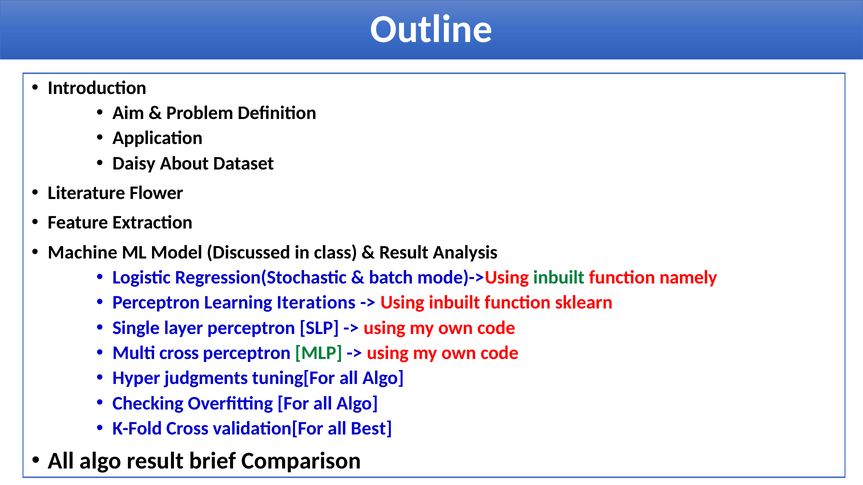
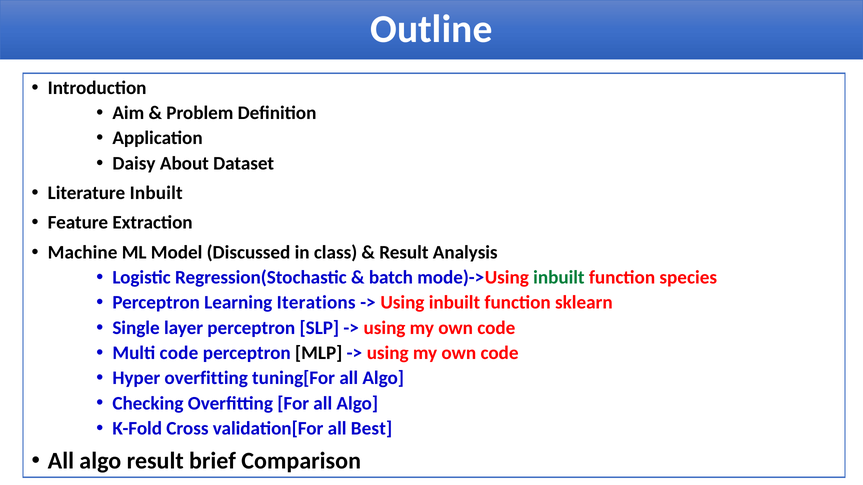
Literature Flower: Flower -> Inbuilt
namely: namely -> species
Multi cross: cross -> code
MLP colour: green -> black
Hyper judgments: judgments -> overfitting
